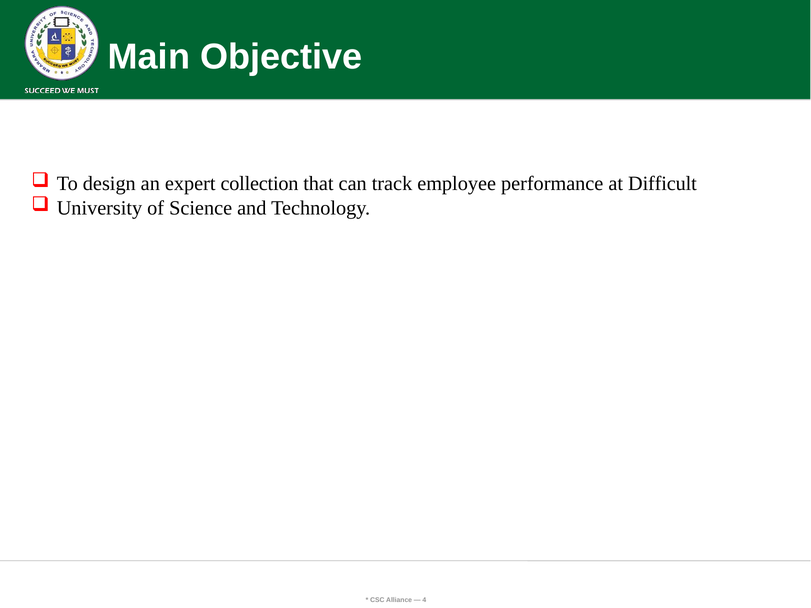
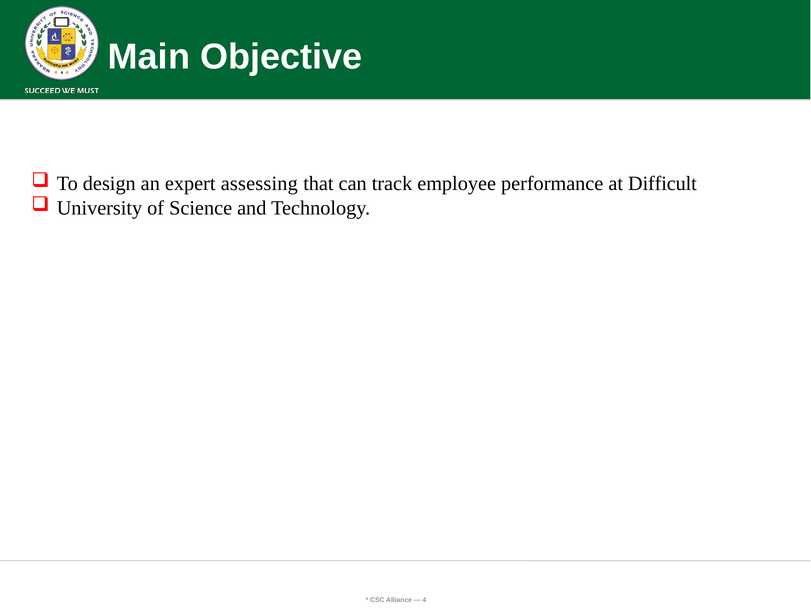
collection: collection -> assessing
